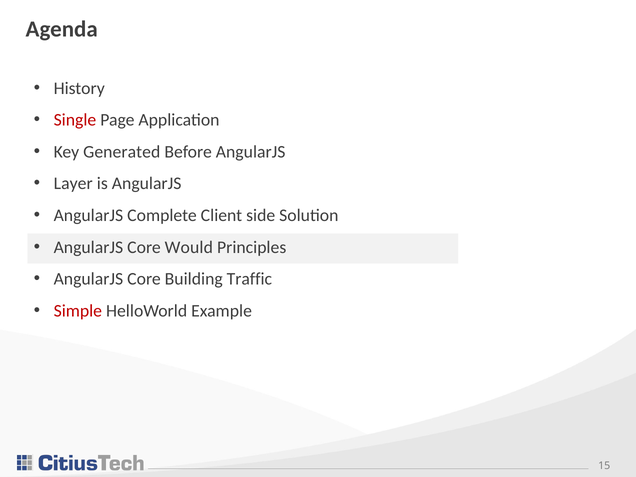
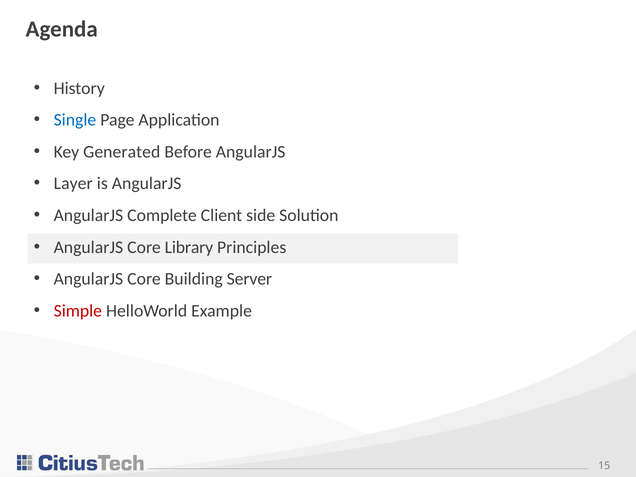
Single colour: red -> blue
Would: Would -> Library
Traffic: Traffic -> Server
